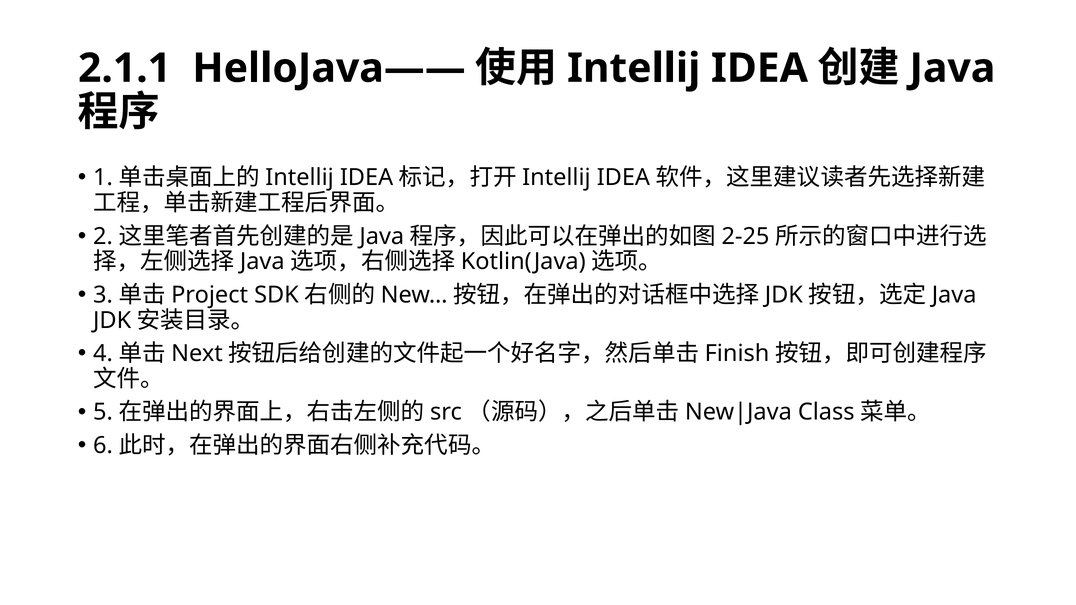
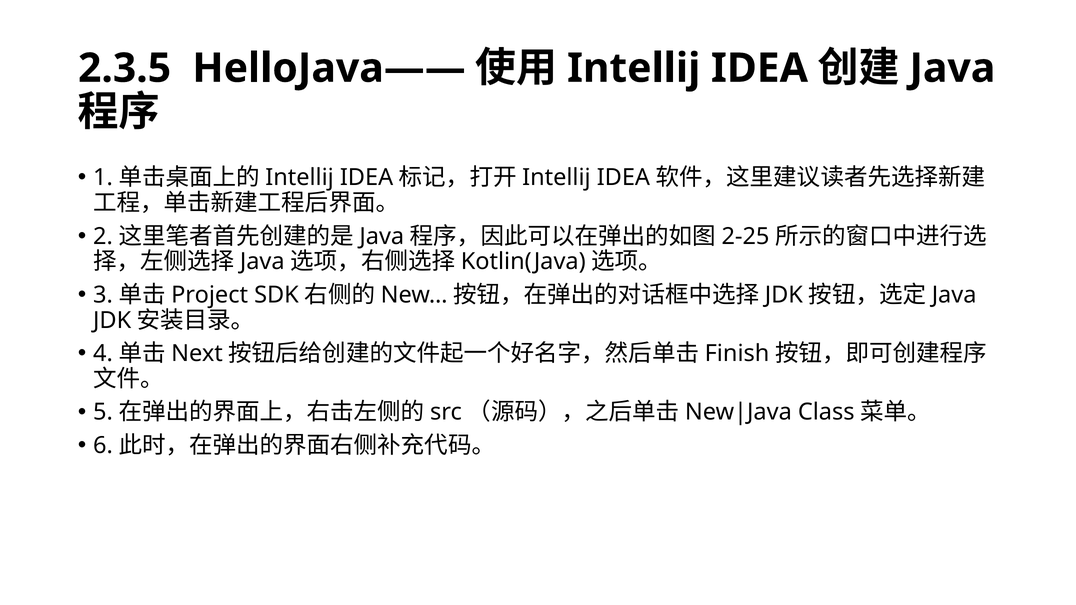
2.1.1: 2.1.1 -> 2.3.5
